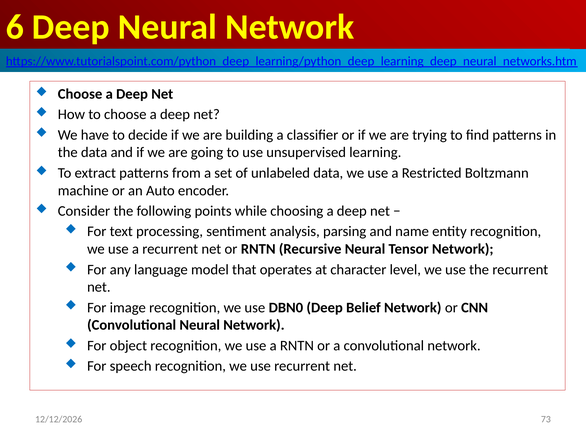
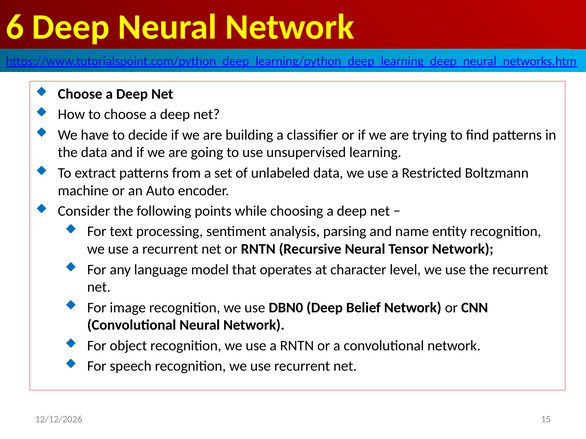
73: 73 -> 15
